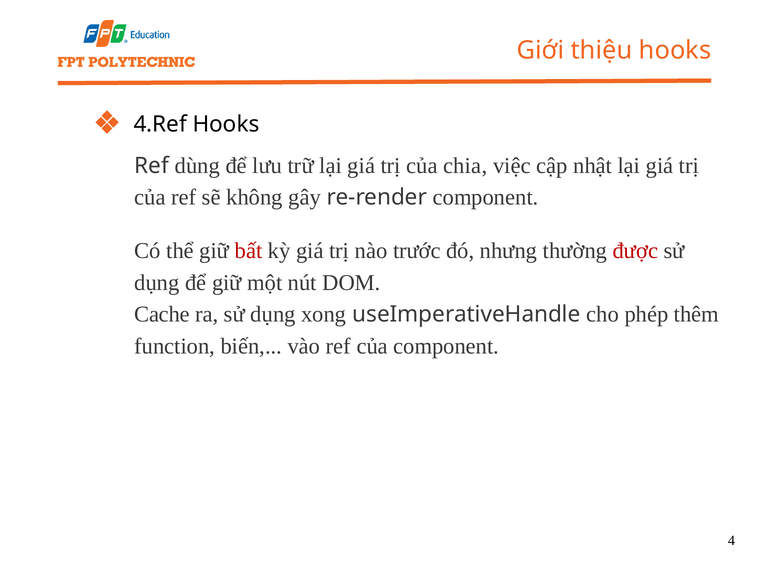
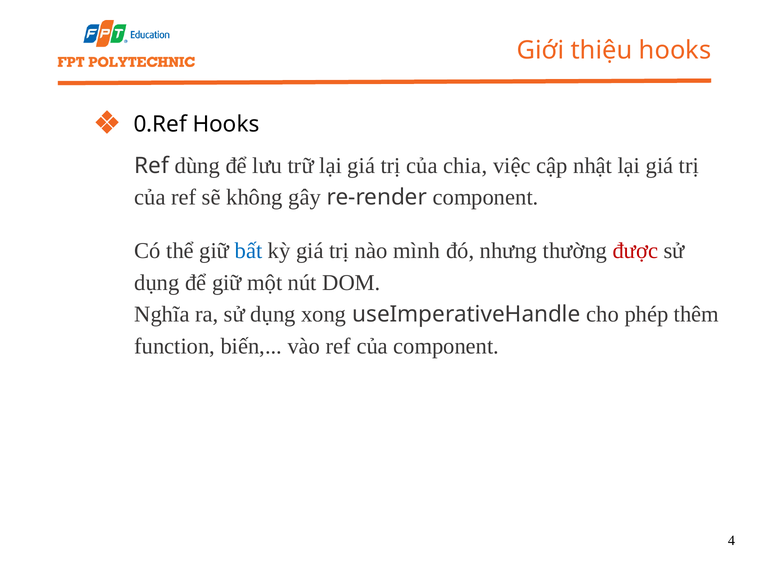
4.Ref: 4.Ref -> 0.Ref
bất colour: red -> blue
trước: trước -> mình
Cache: Cache -> Nghĩa
